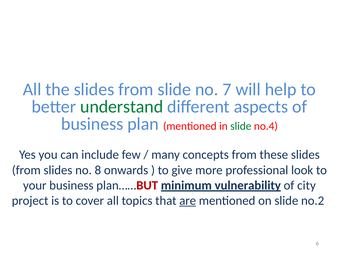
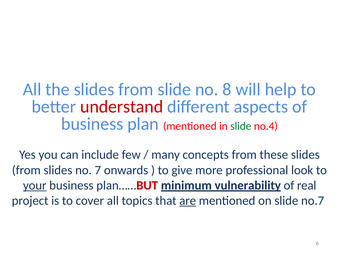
7: 7 -> 8
understand colour: green -> red
8: 8 -> 7
your underline: none -> present
city: city -> real
no.2: no.2 -> no.7
